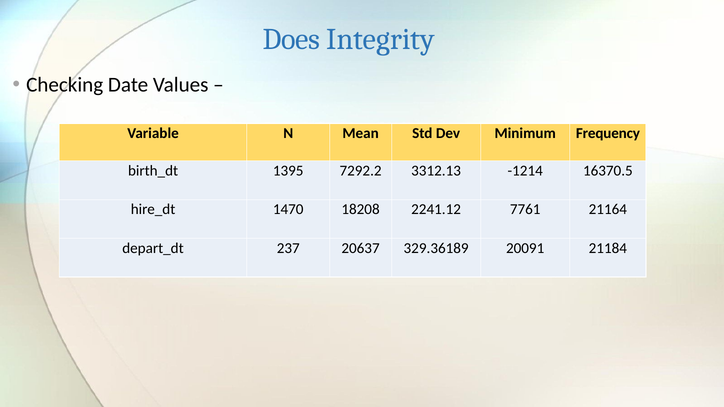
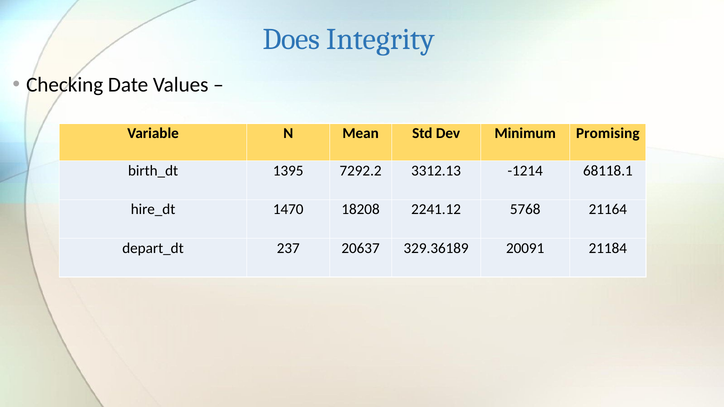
Frequency: Frequency -> Promising
16370.5: 16370.5 -> 68118.1
7761: 7761 -> 5768
